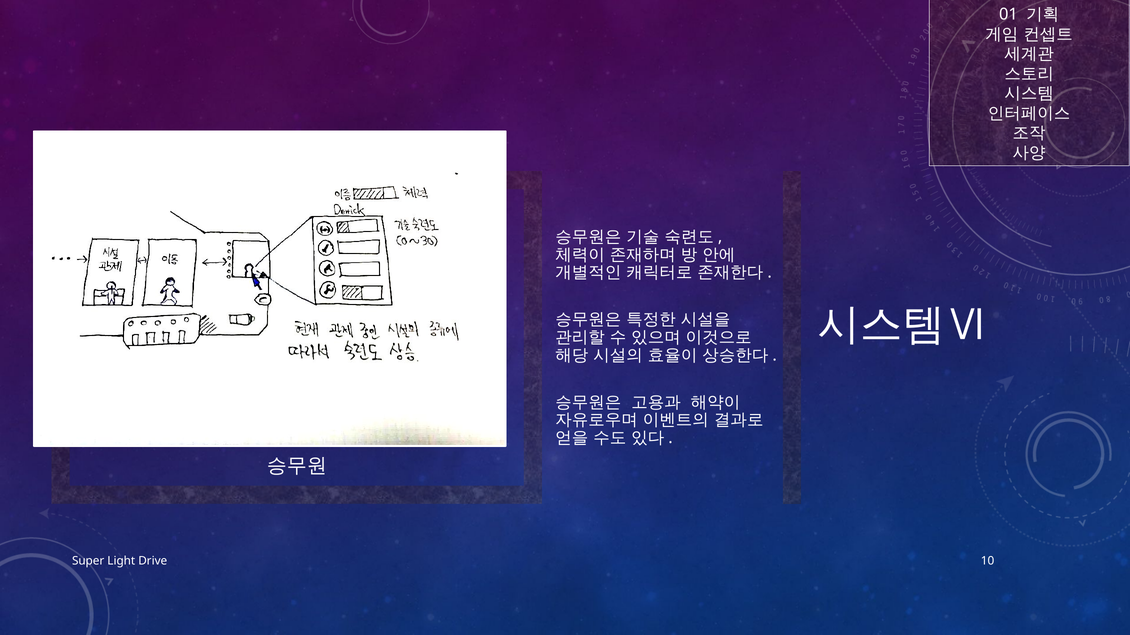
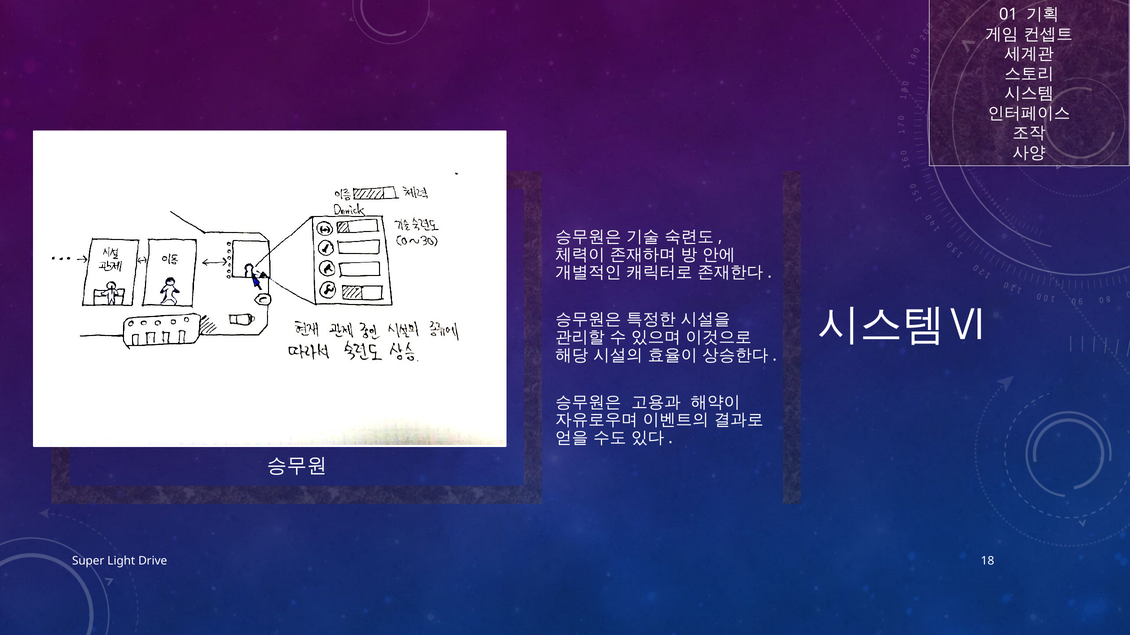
10: 10 -> 18
